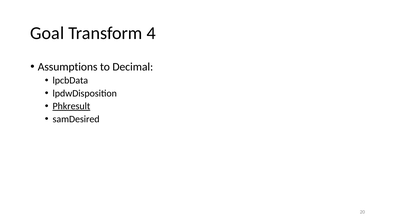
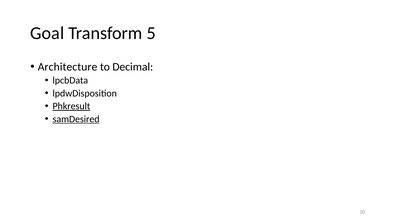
4: 4 -> 5
Assumptions: Assumptions -> Architecture
samDesired underline: none -> present
